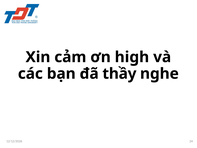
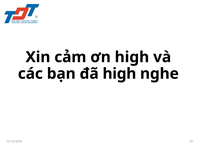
đã thầy: thầy -> high
